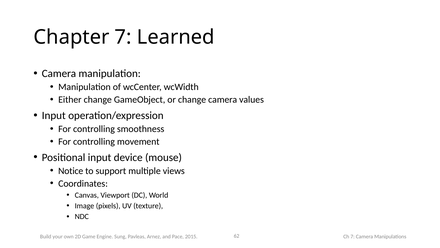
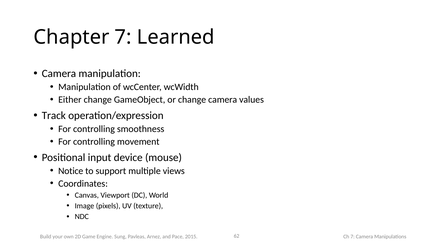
Input at (54, 115): Input -> Track
